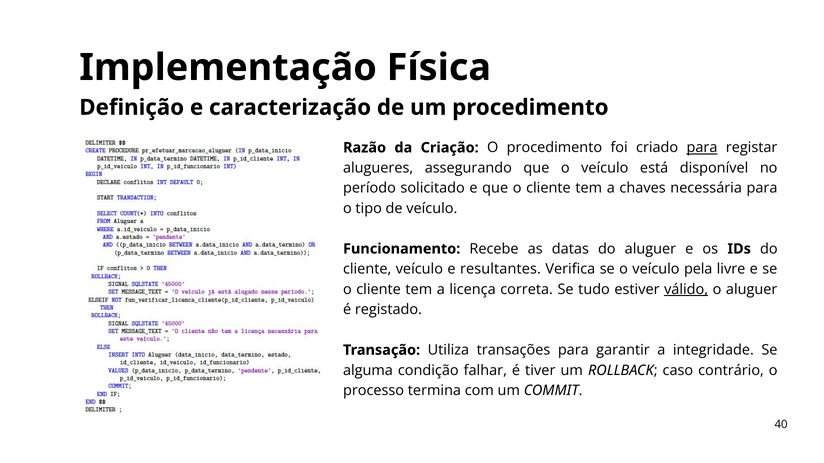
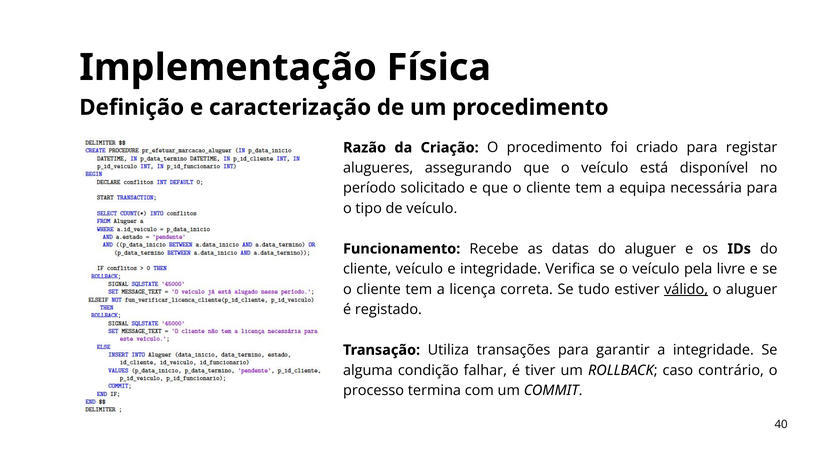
para at (702, 148) underline: present -> none
chaves: chaves -> equipa
e resultantes: resultantes -> integridade
